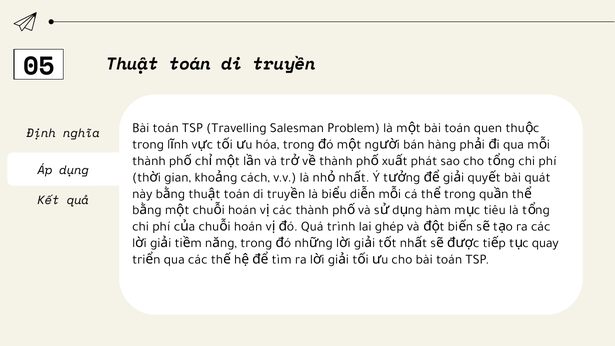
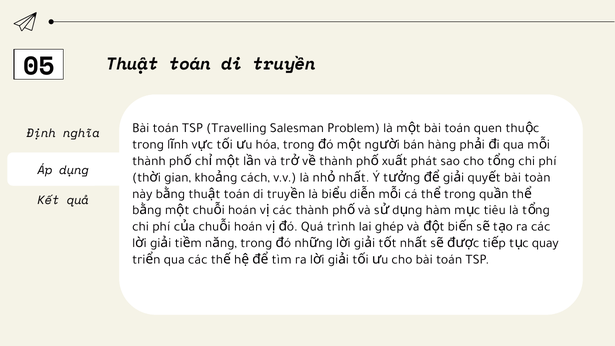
quát: quát -> toàn
